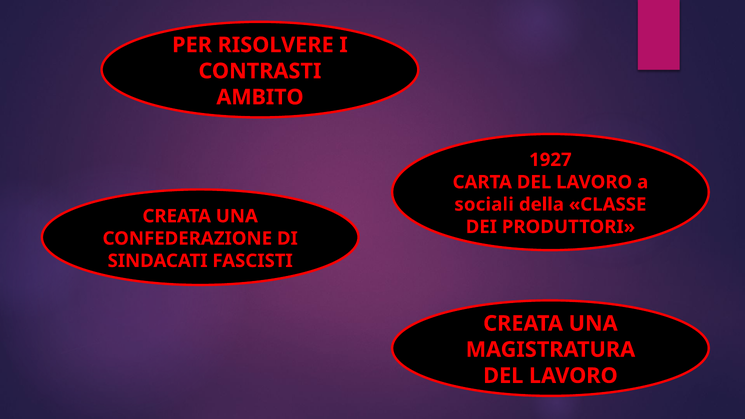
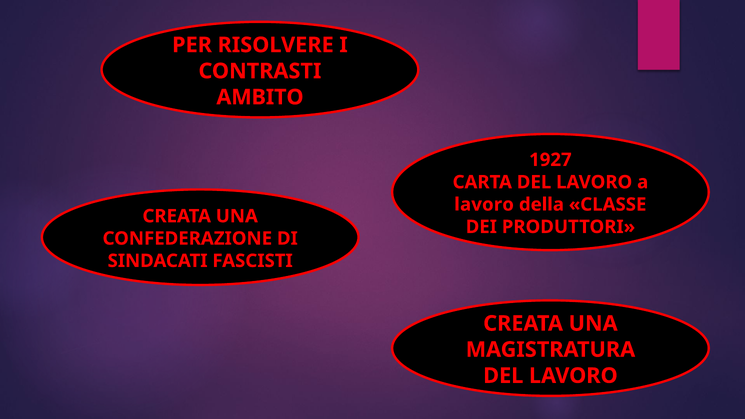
sociali at (484, 205): sociali -> lavoro
